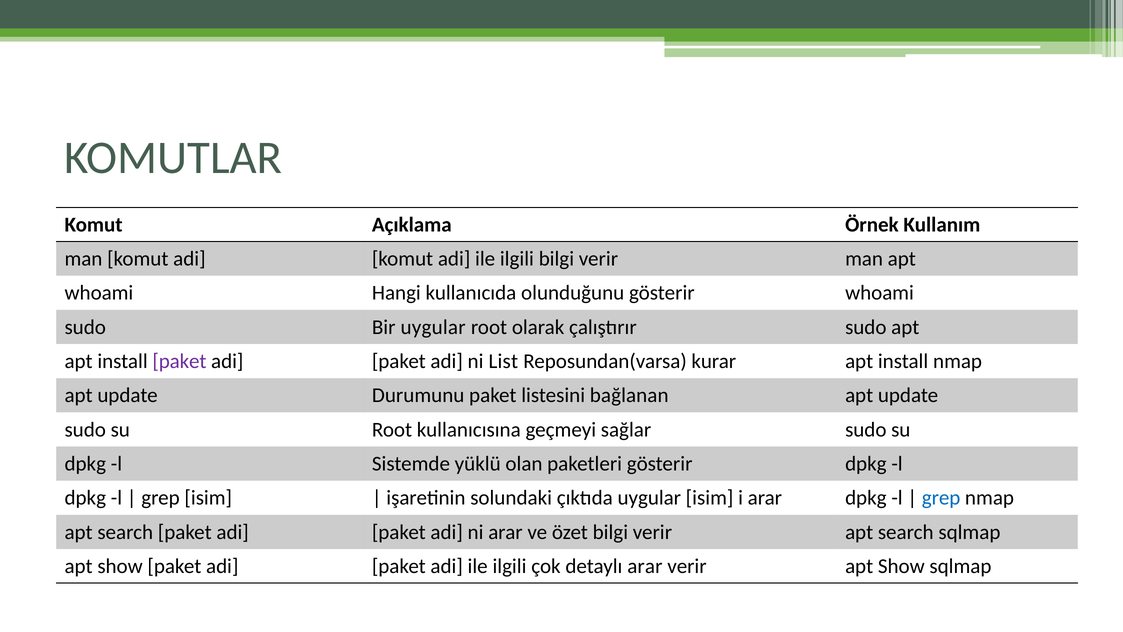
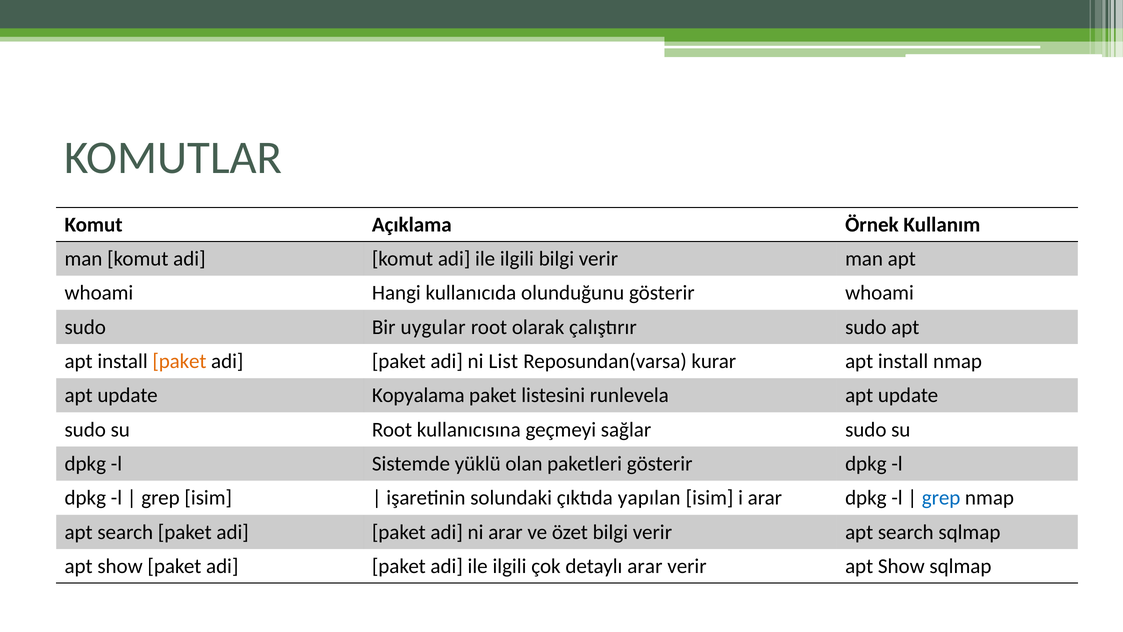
paket at (179, 361) colour: purple -> orange
Durumunu: Durumunu -> Kopyalama
bağlanan: bağlanan -> runlevela
çıktıda uygular: uygular -> yapılan
